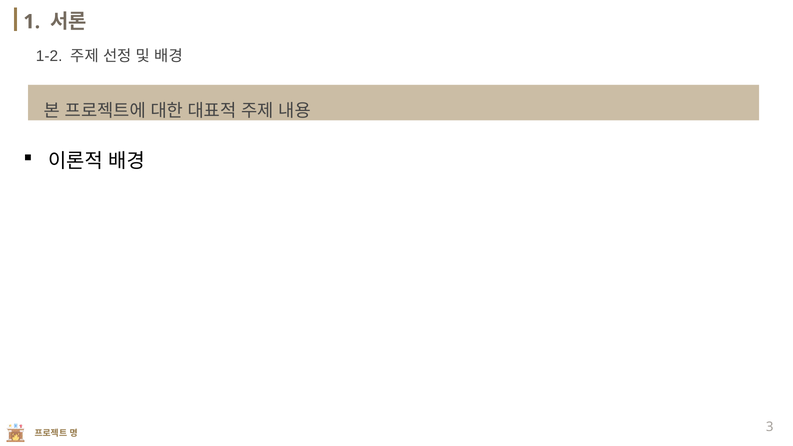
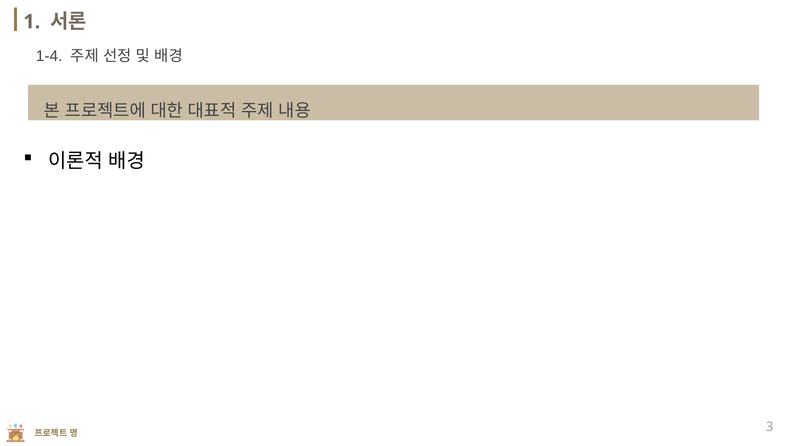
1-2: 1-2 -> 1-4
